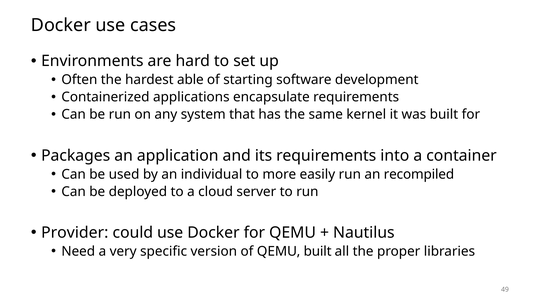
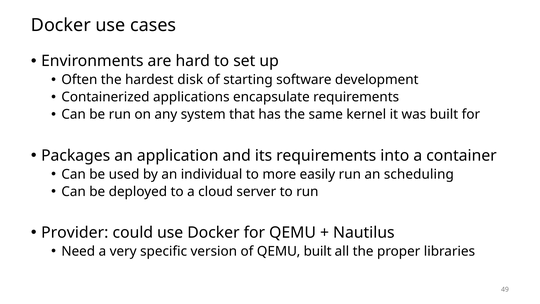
able: able -> disk
recompiled: recompiled -> scheduling
